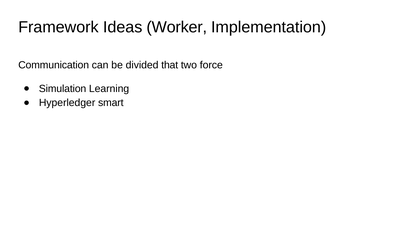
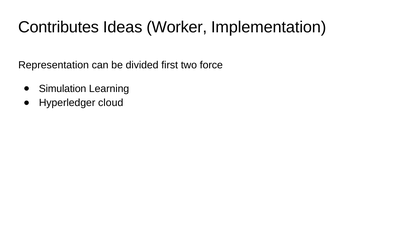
Framework: Framework -> Contributes
Communication: Communication -> Representation
that: that -> first
smart: smart -> cloud
